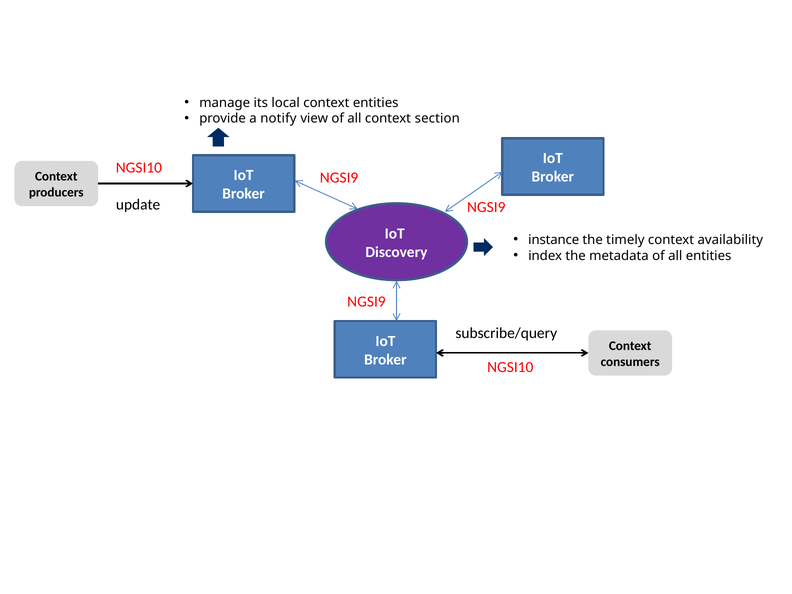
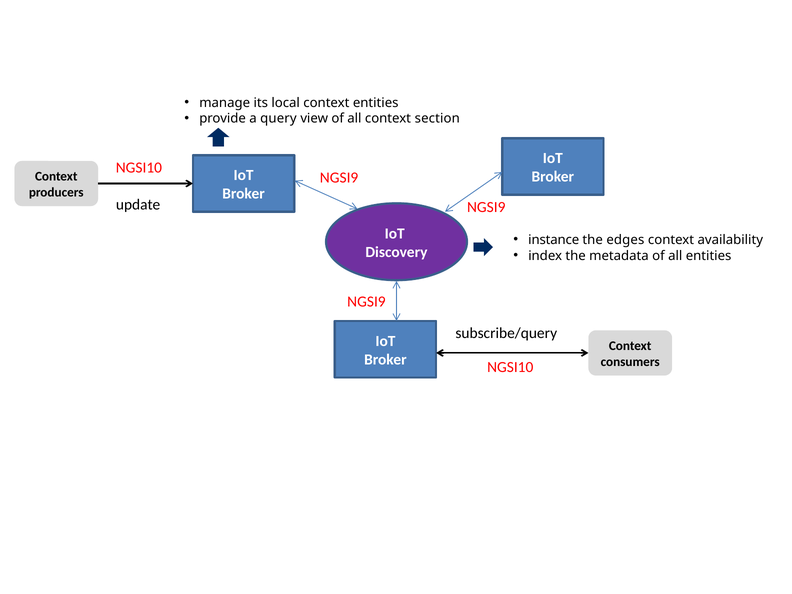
notify: notify -> query
timely: timely -> edges
